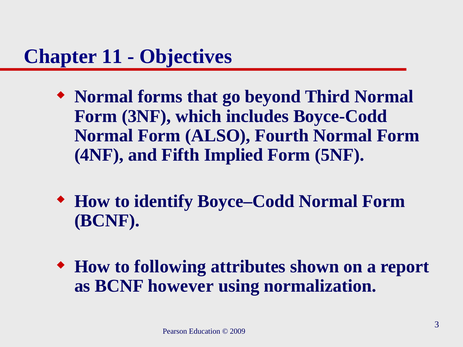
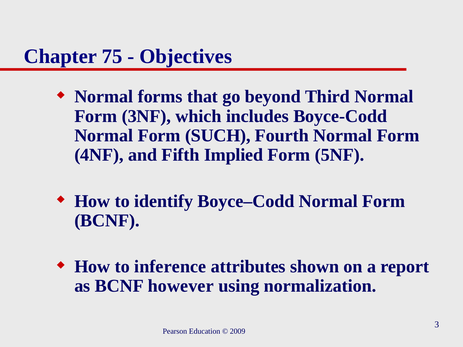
11: 11 -> 75
ALSO: ALSO -> SUCH
following: following -> inference
